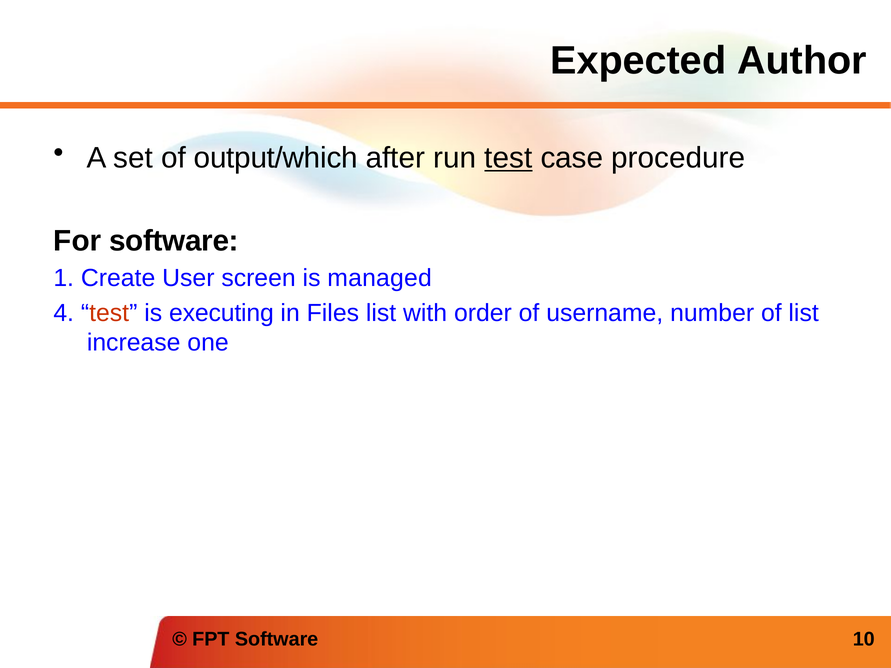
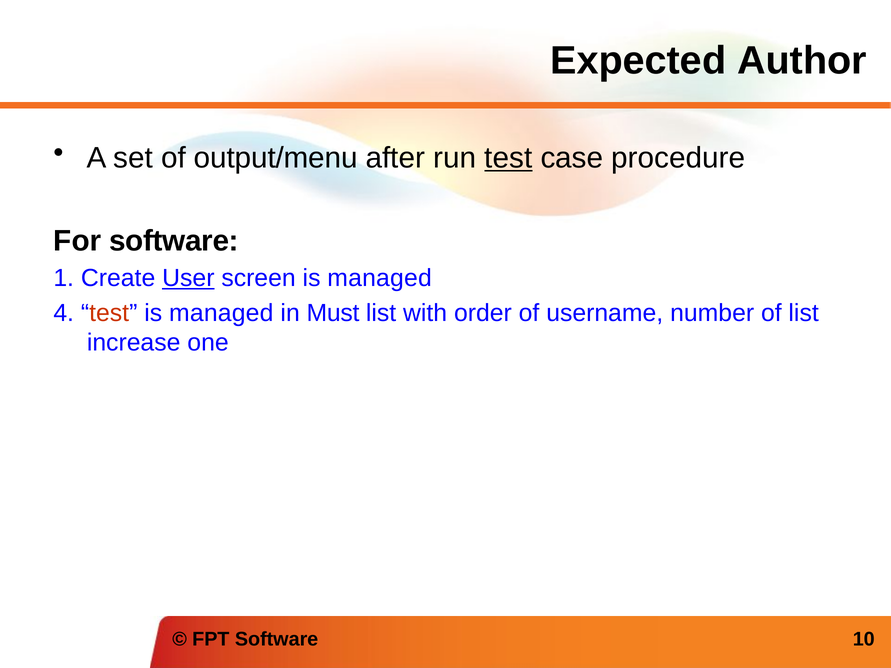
output/which: output/which -> output/menu
User underline: none -> present
test is executing: executing -> managed
Files: Files -> Must
